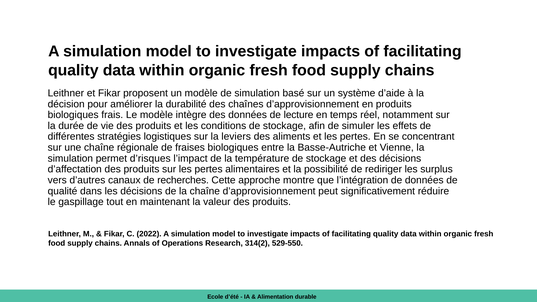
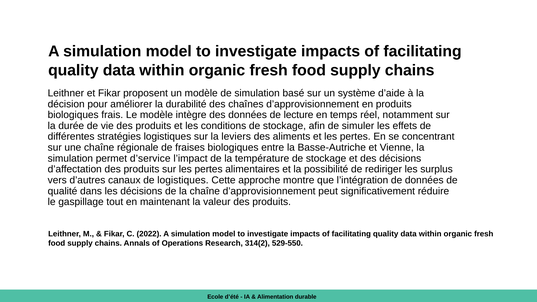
d’risques: d’risques -> d’service
de recherches: recherches -> logistiques
